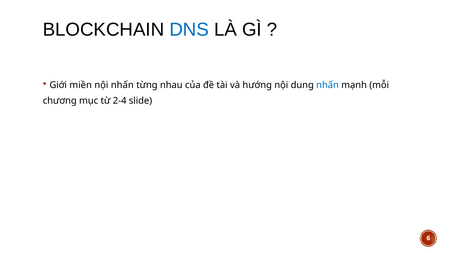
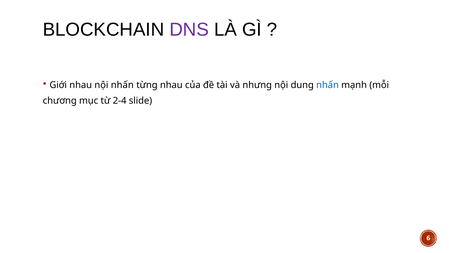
DNS colour: blue -> purple
Giới miền: miền -> nhau
hướng: hướng -> nhưng
